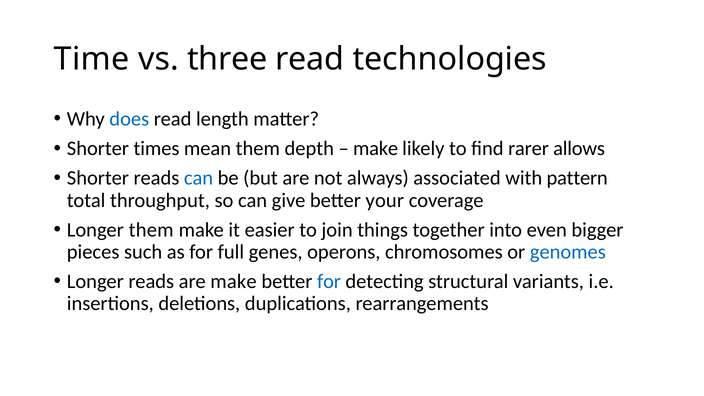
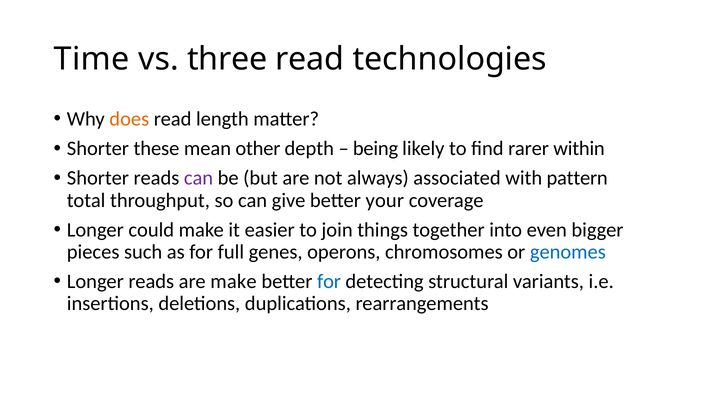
does colour: blue -> orange
times: times -> these
mean them: them -> other
make at (376, 149): make -> being
allows: allows -> within
can at (198, 178) colour: blue -> purple
Longer them: them -> could
